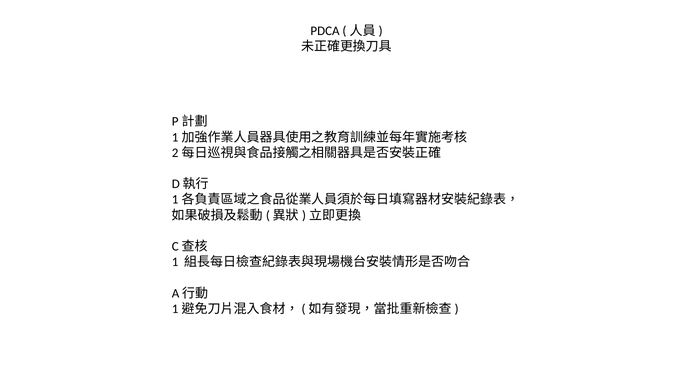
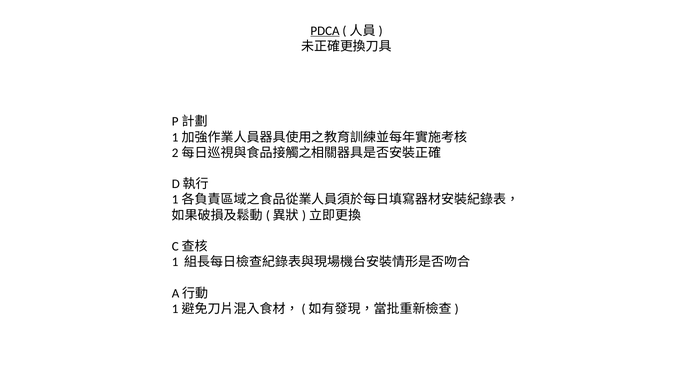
PDCA underline: none -> present
